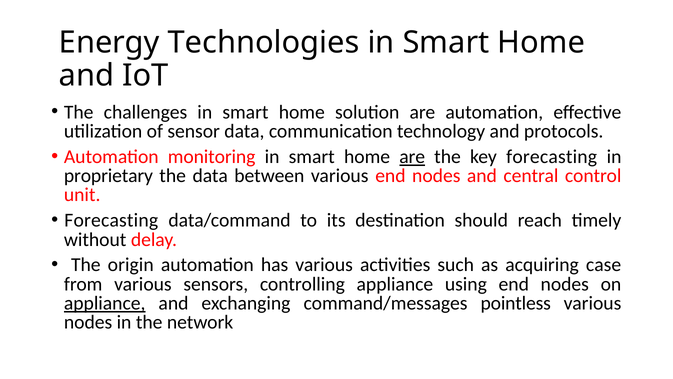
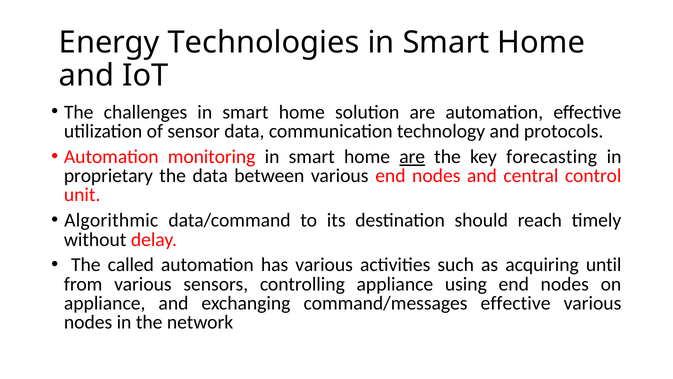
Forecasting at (111, 220): Forecasting -> Algorithmic
origin: origin -> called
case: case -> until
appliance at (105, 303) underline: present -> none
command/messages pointless: pointless -> effective
